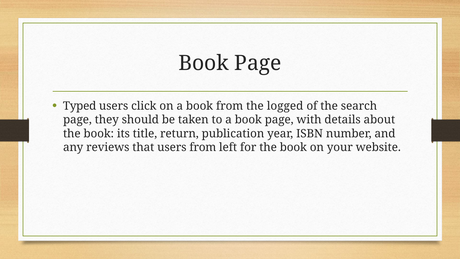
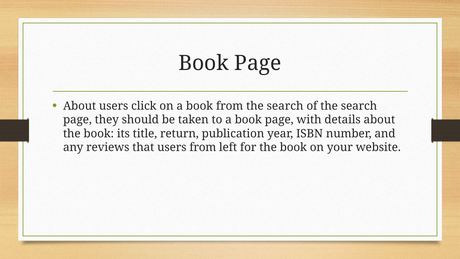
Typed at (80, 106): Typed -> About
from the logged: logged -> search
